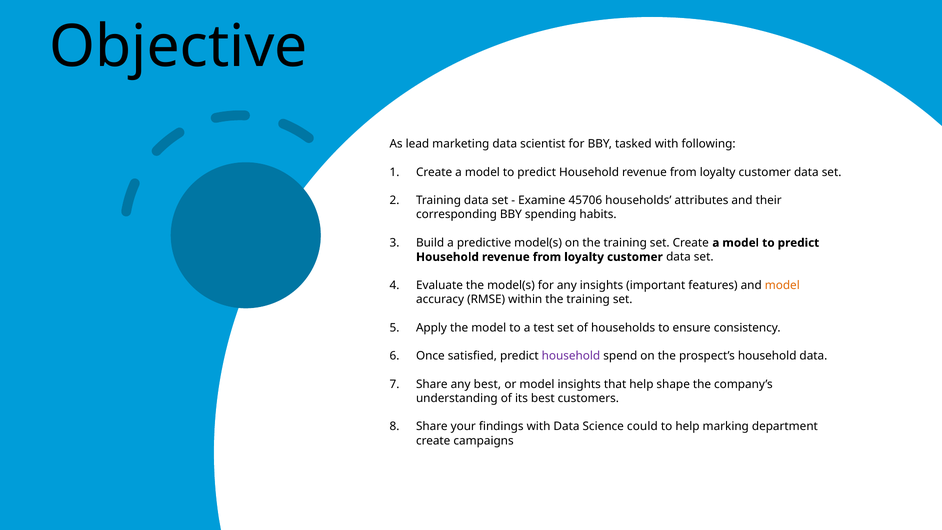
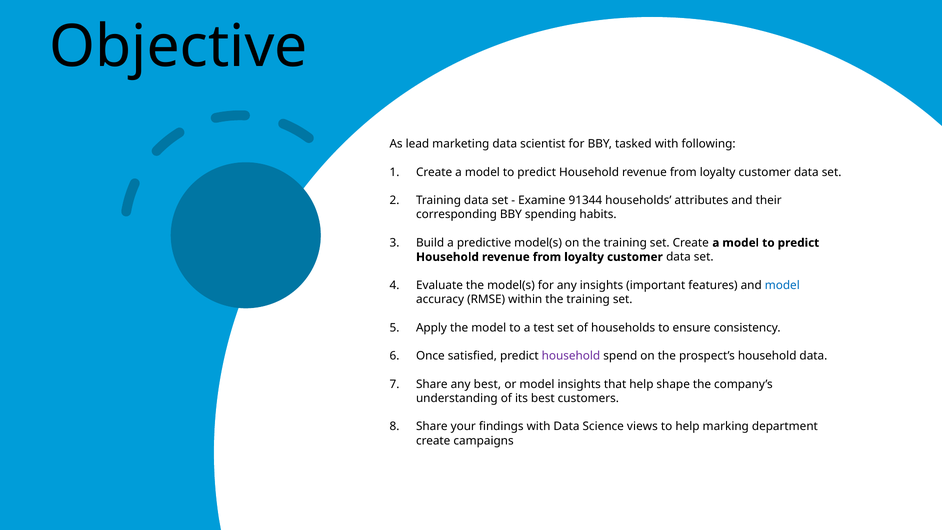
45706: 45706 -> 91344
model at (782, 285) colour: orange -> blue
could: could -> views
